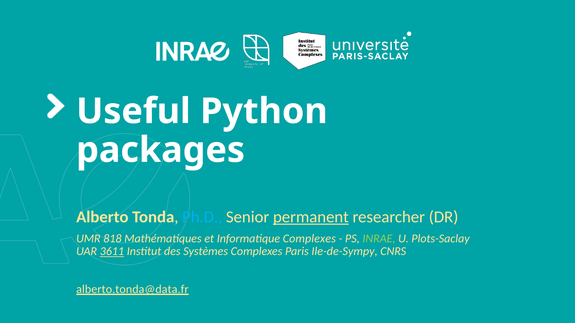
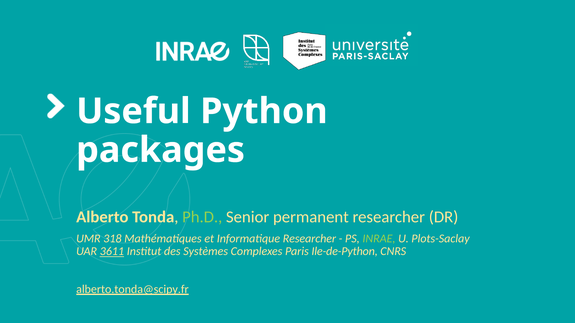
Ph.D colour: light blue -> light green
permanent underline: present -> none
818: 818 -> 318
Informatique Complexes: Complexes -> Researcher
Ile-de-Sympy: Ile-de-Sympy -> Ile-de-Python
alberto.tonda@data.fr: alberto.tonda@data.fr -> alberto.tonda@scipy.fr
